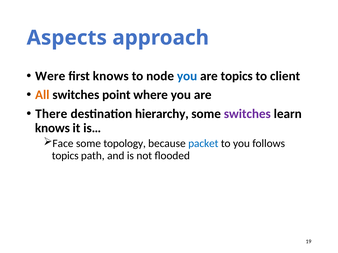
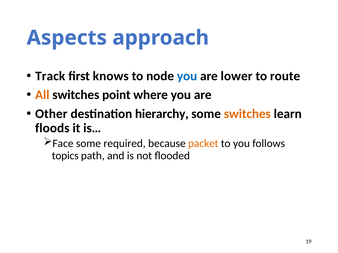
Were: Were -> Track
are topics: topics -> lower
client: client -> route
There: There -> Other
switches at (247, 114) colour: purple -> orange
knows at (52, 128): knows -> floods
topology: topology -> required
packet colour: blue -> orange
